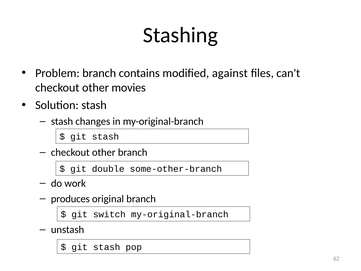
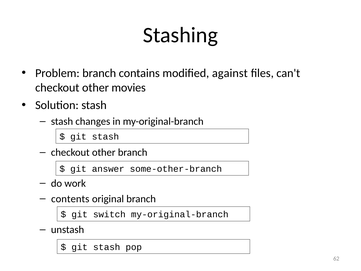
double: double -> answer
produces: produces -> contents
